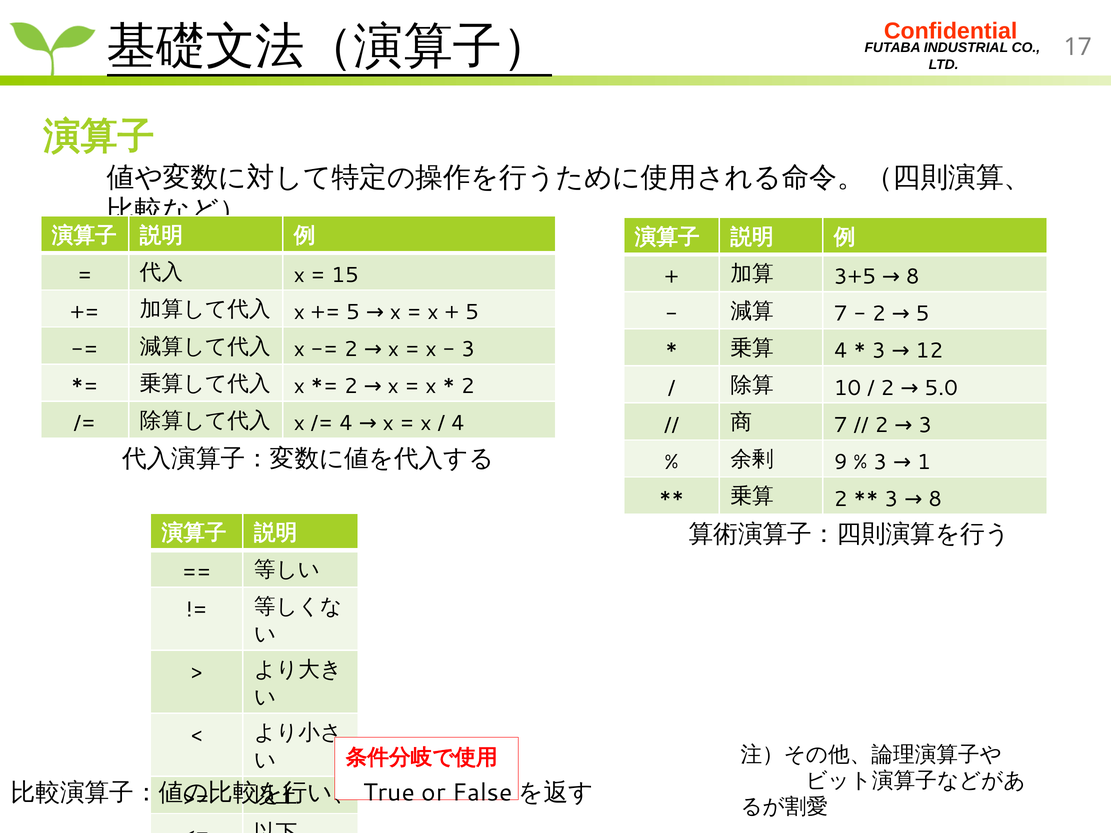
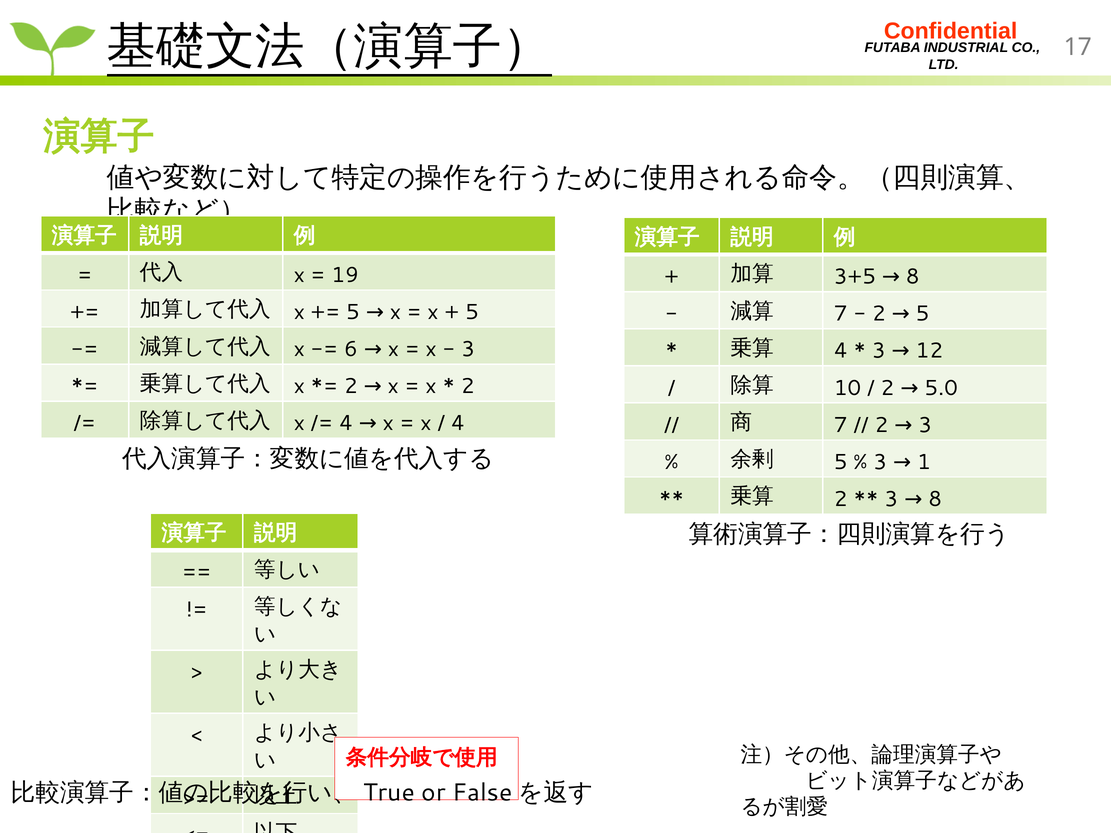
15: 15 -> 19
2 at (351, 349): 2 -> 6
9 at (841, 462): 9 -> 5
